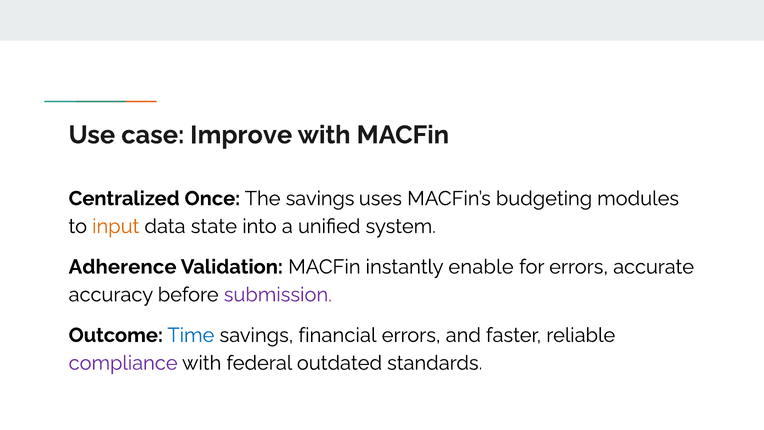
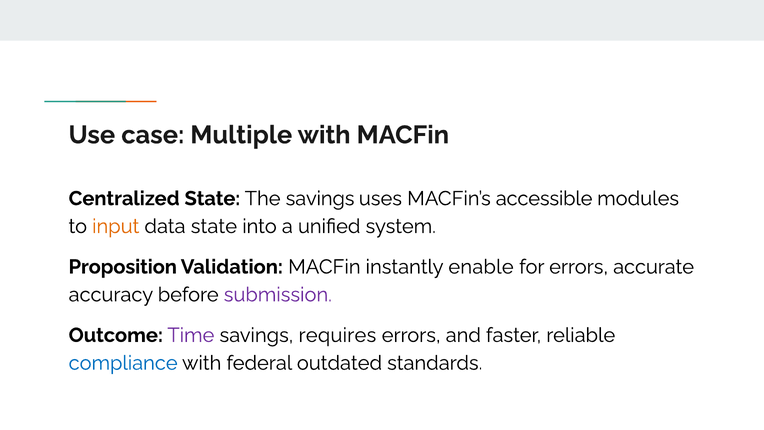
Improve: Improve -> Multiple
Centralized Once: Once -> State
budgeting: budgeting -> accessible
Adherence: Adherence -> Proposition
Time colour: blue -> purple
financial: financial -> requires
compliance colour: purple -> blue
